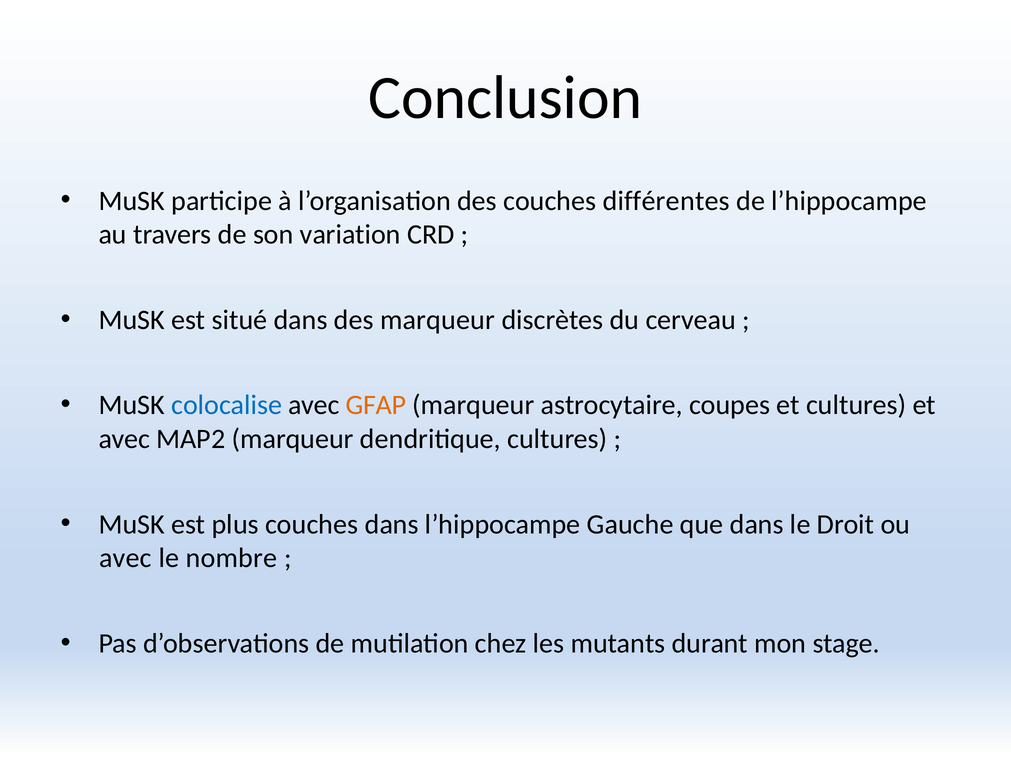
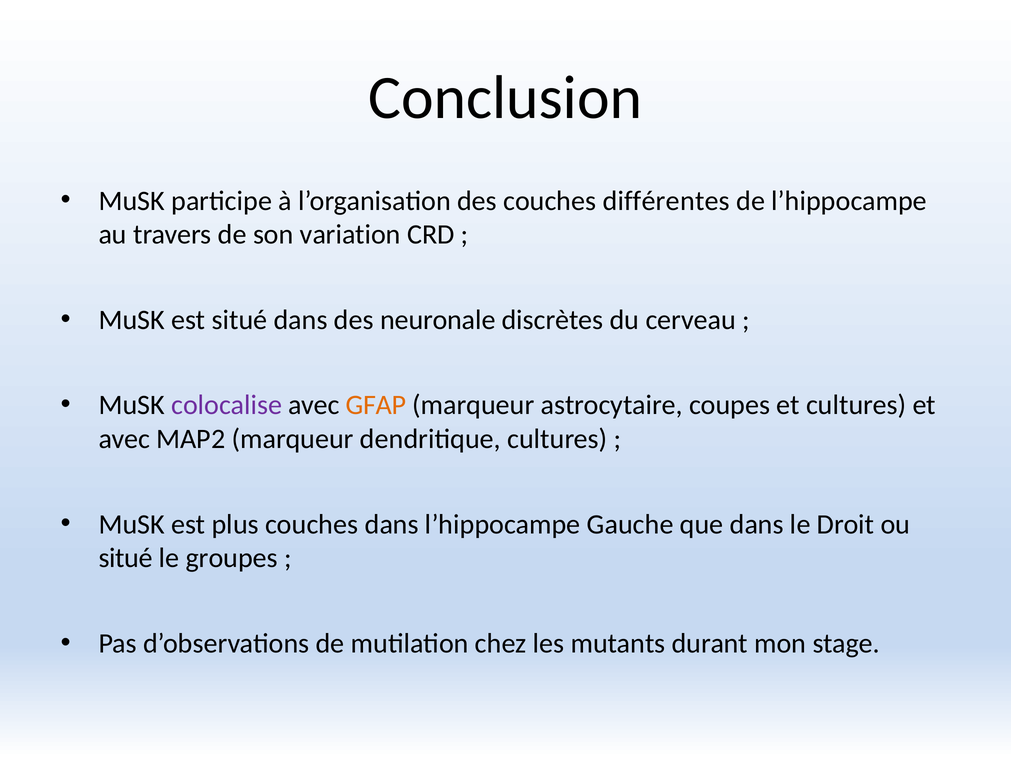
des marqueur: marqueur -> neuronale
colocalise colour: blue -> purple
avec at (125, 558): avec -> situé
nombre: nombre -> groupes
